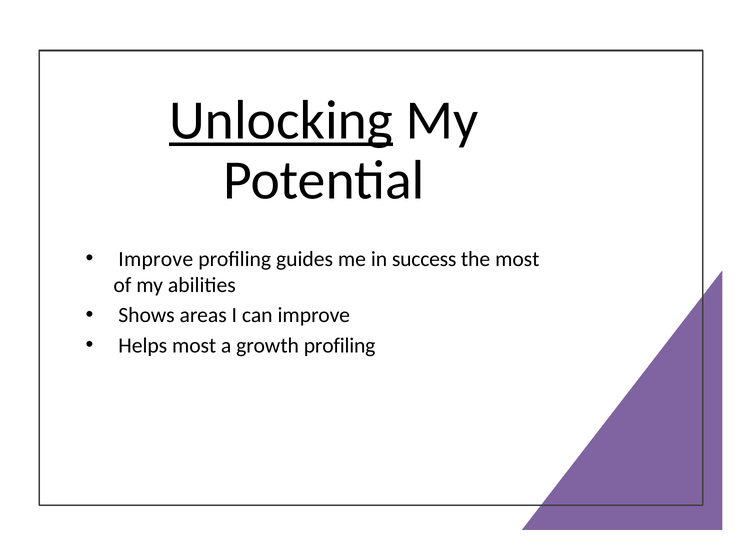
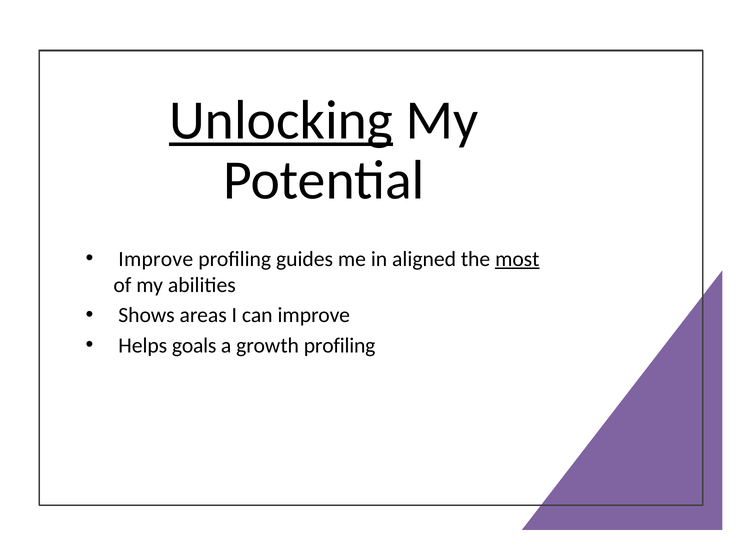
success: success -> aligned
most at (517, 259) underline: none -> present
Helps most: most -> goals
